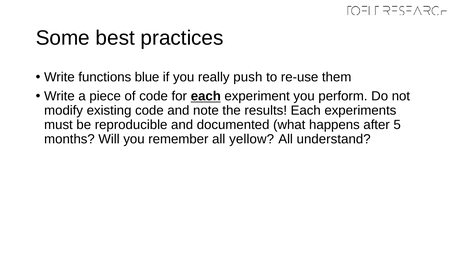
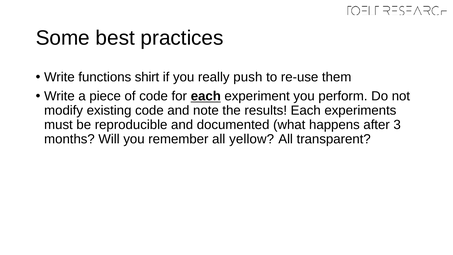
blue: blue -> shirt
5: 5 -> 3
understand: understand -> transparent
